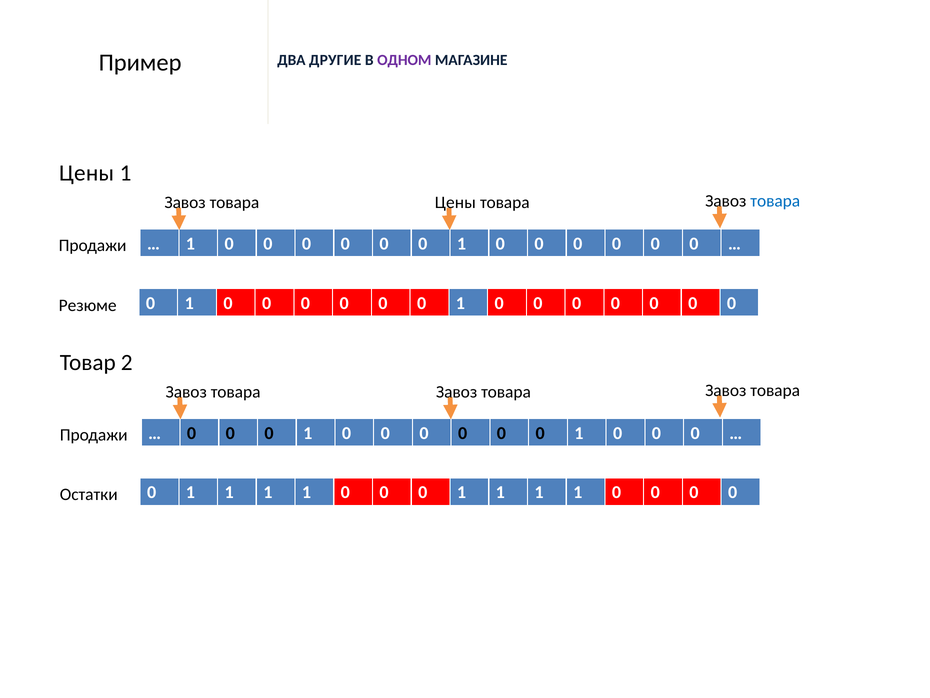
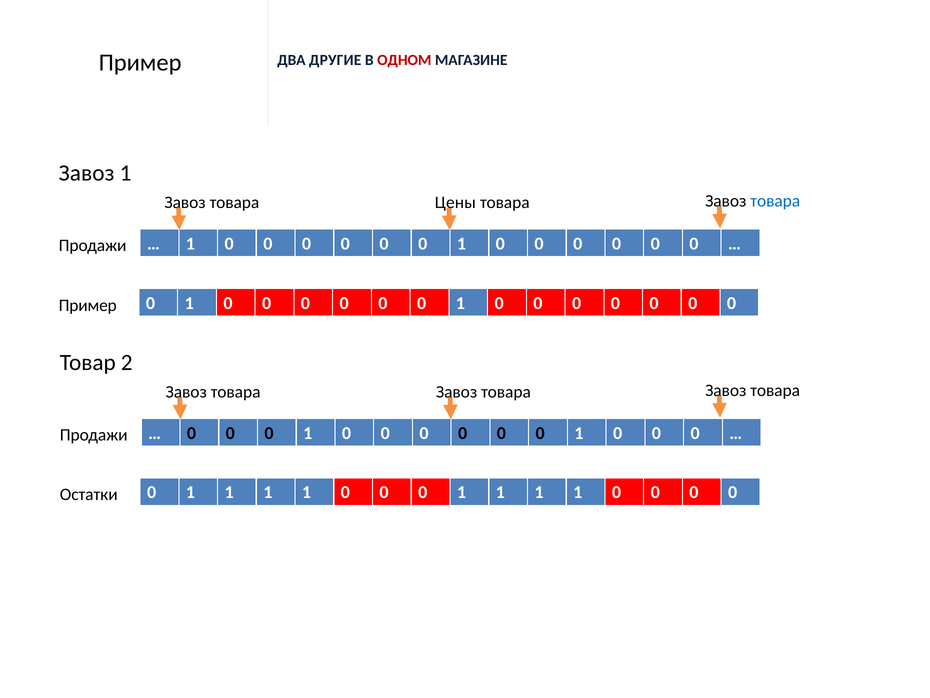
ОДНОМ colour: purple -> red
Цены at (87, 173): Цены -> Завоз
Резюме at (88, 305): Резюме -> Пример
